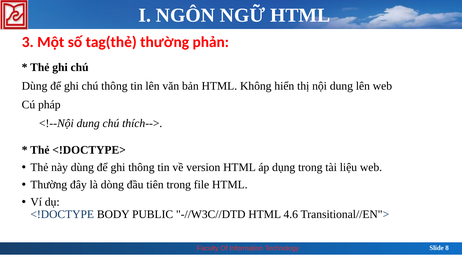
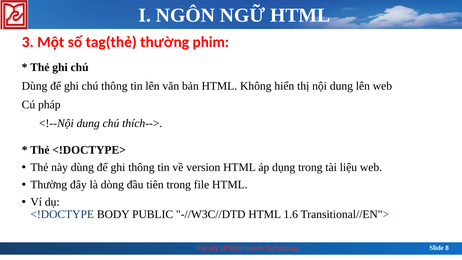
phản: phản -> phim
4.6: 4.6 -> 1.6
